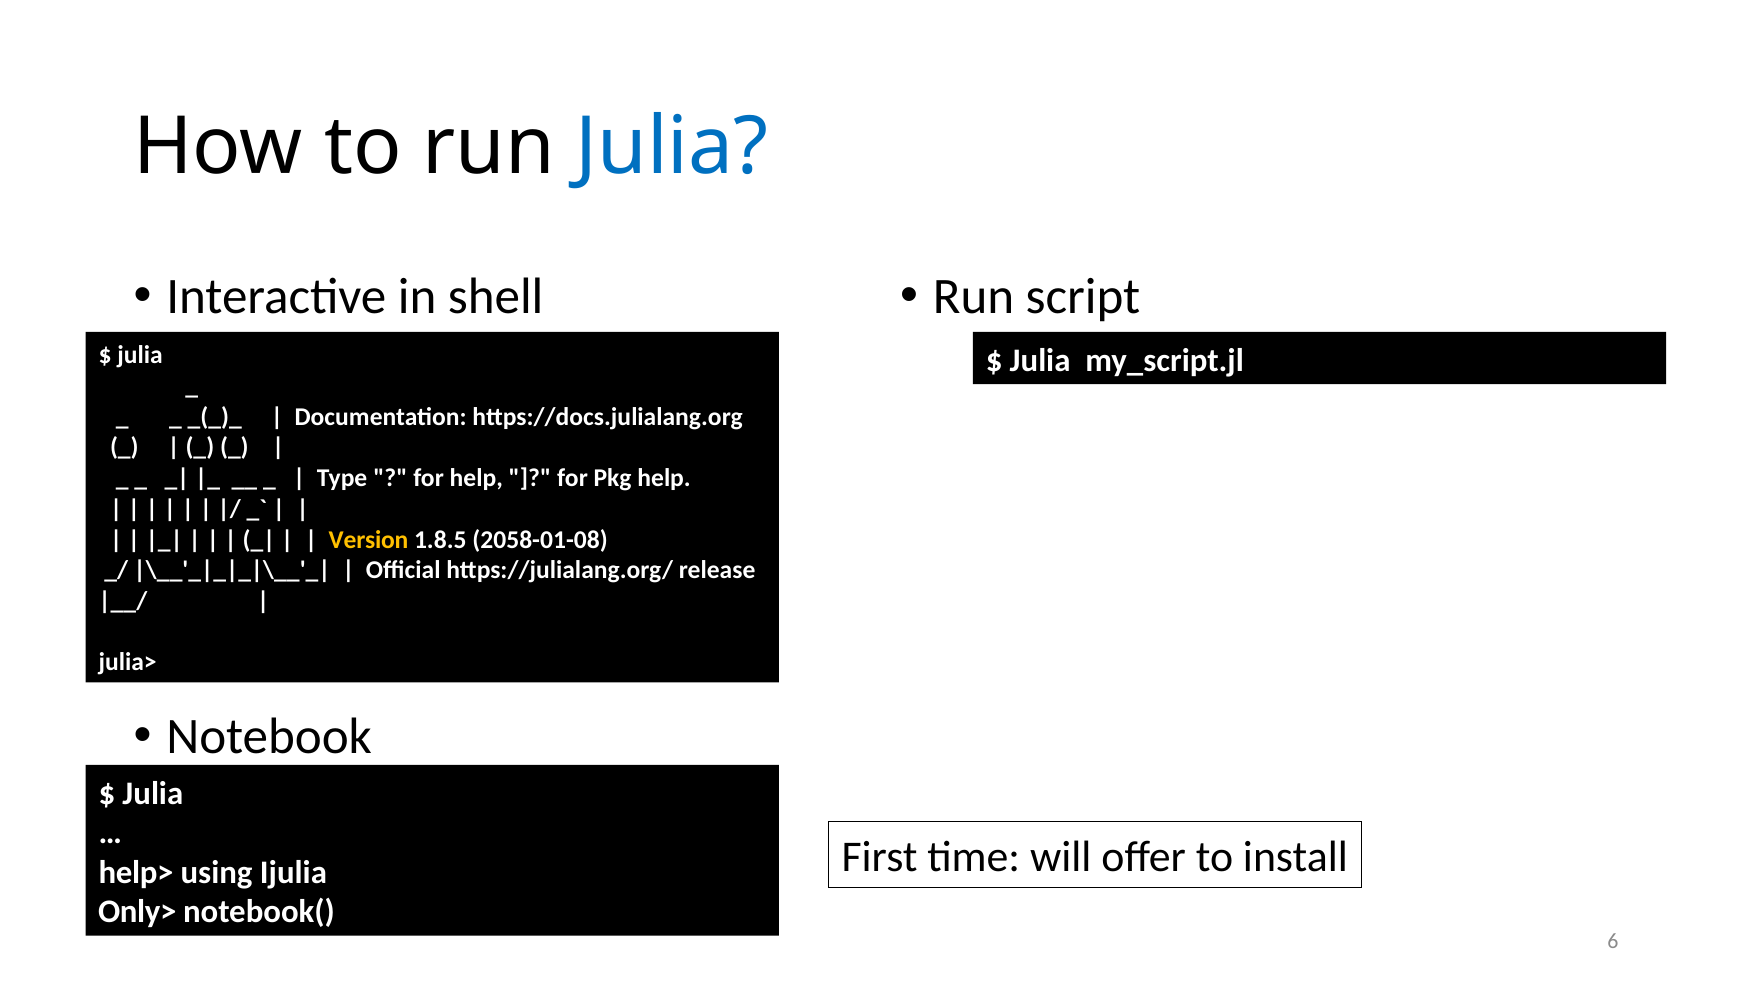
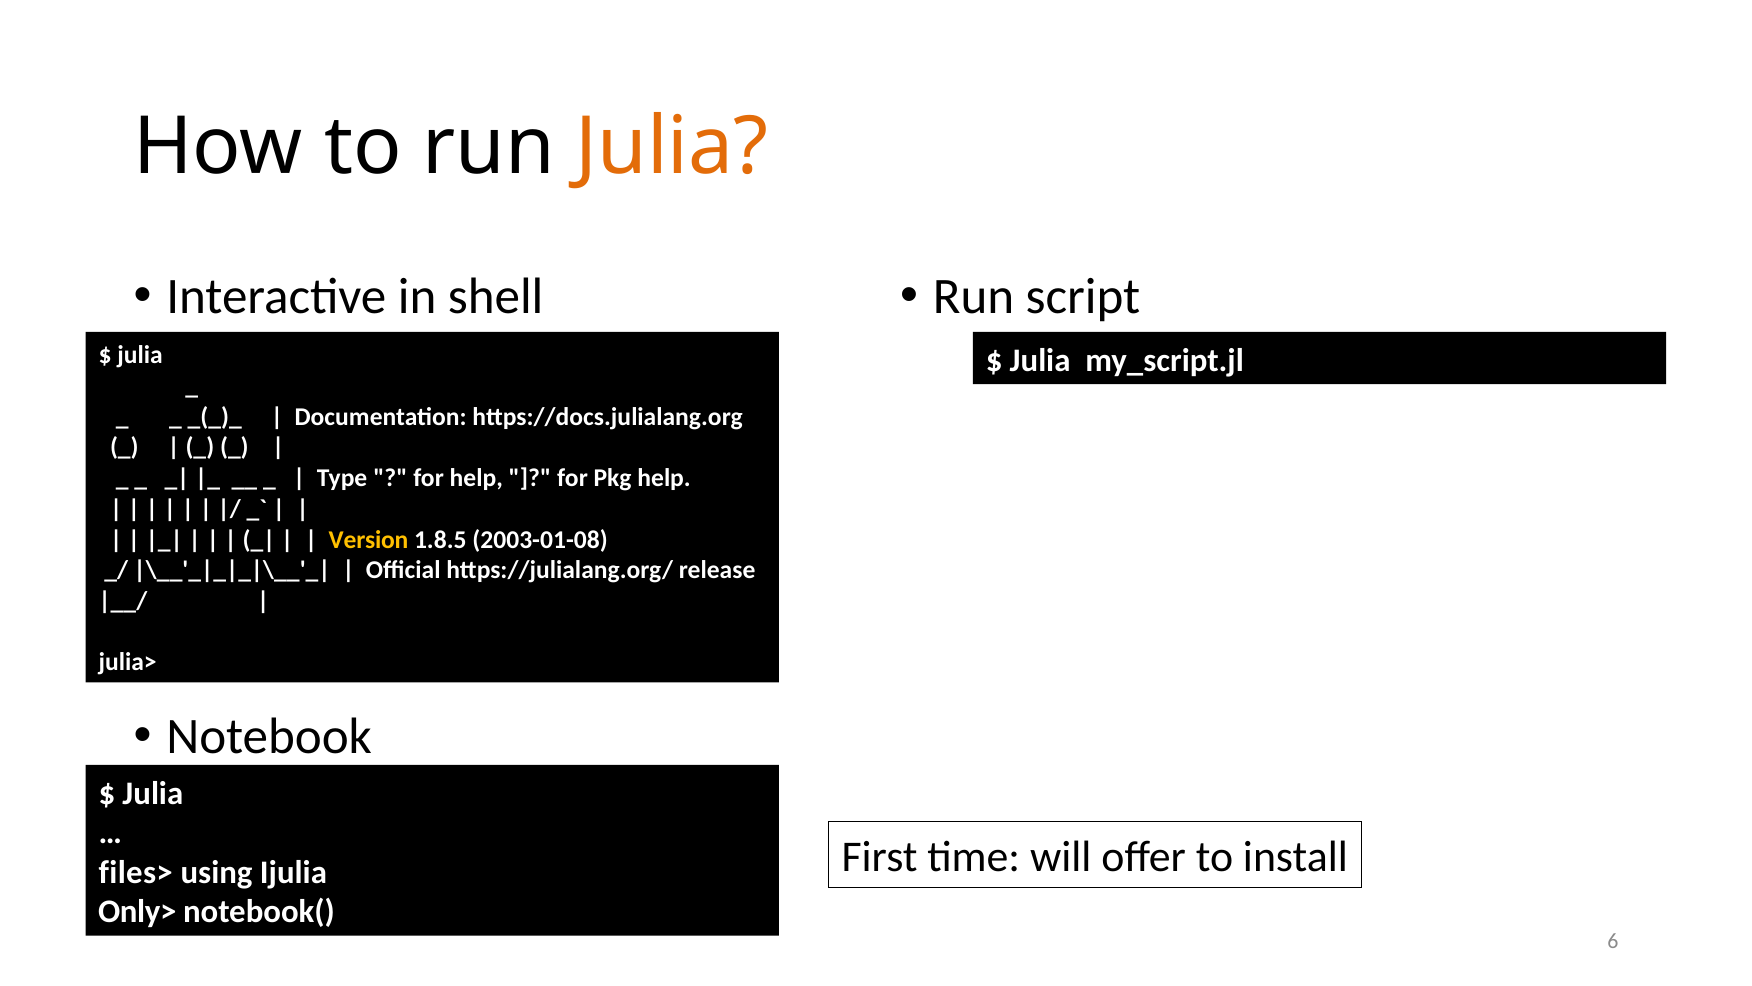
Julia at (672, 147) colour: blue -> orange
2058-01-08: 2058-01-08 -> 2003-01-08
help>: help> -> files>
